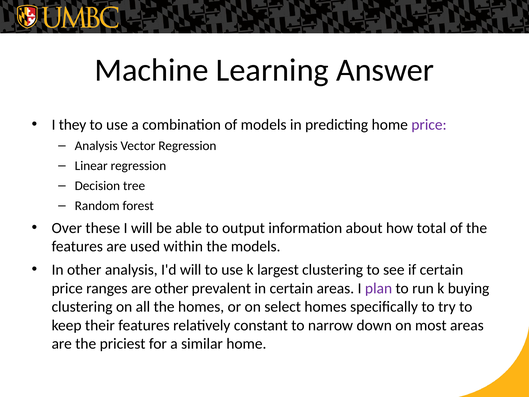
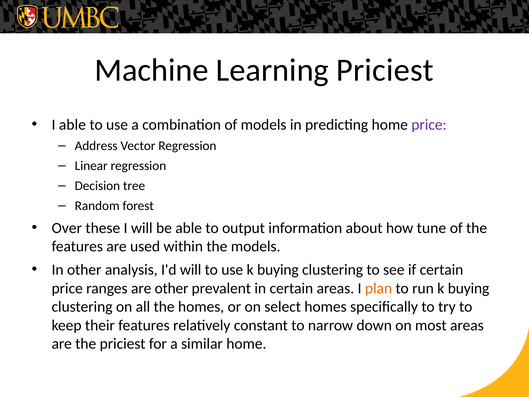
Learning Answer: Answer -> Priciest
I they: they -> able
Analysis at (96, 146): Analysis -> Address
total: total -> tune
use k largest: largest -> buying
plan colour: purple -> orange
